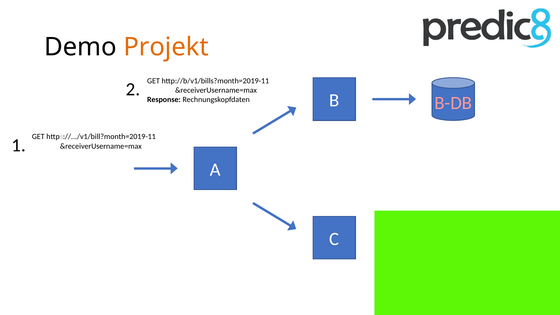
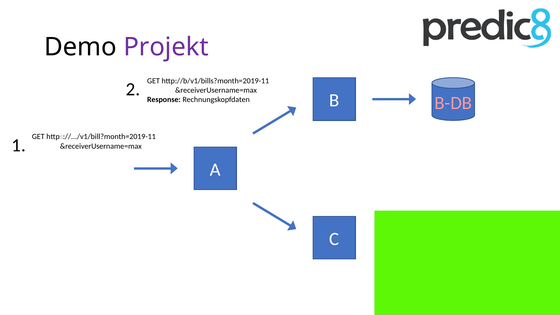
Projekt colour: orange -> purple
